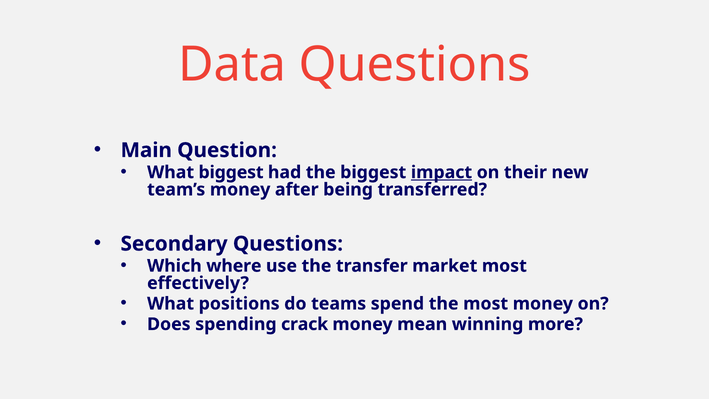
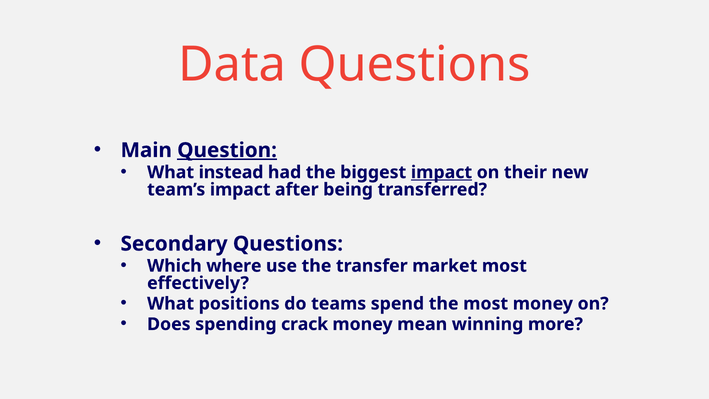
Question underline: none -> present
What biggest: biggest -> instead
team’s money: money -> impact
